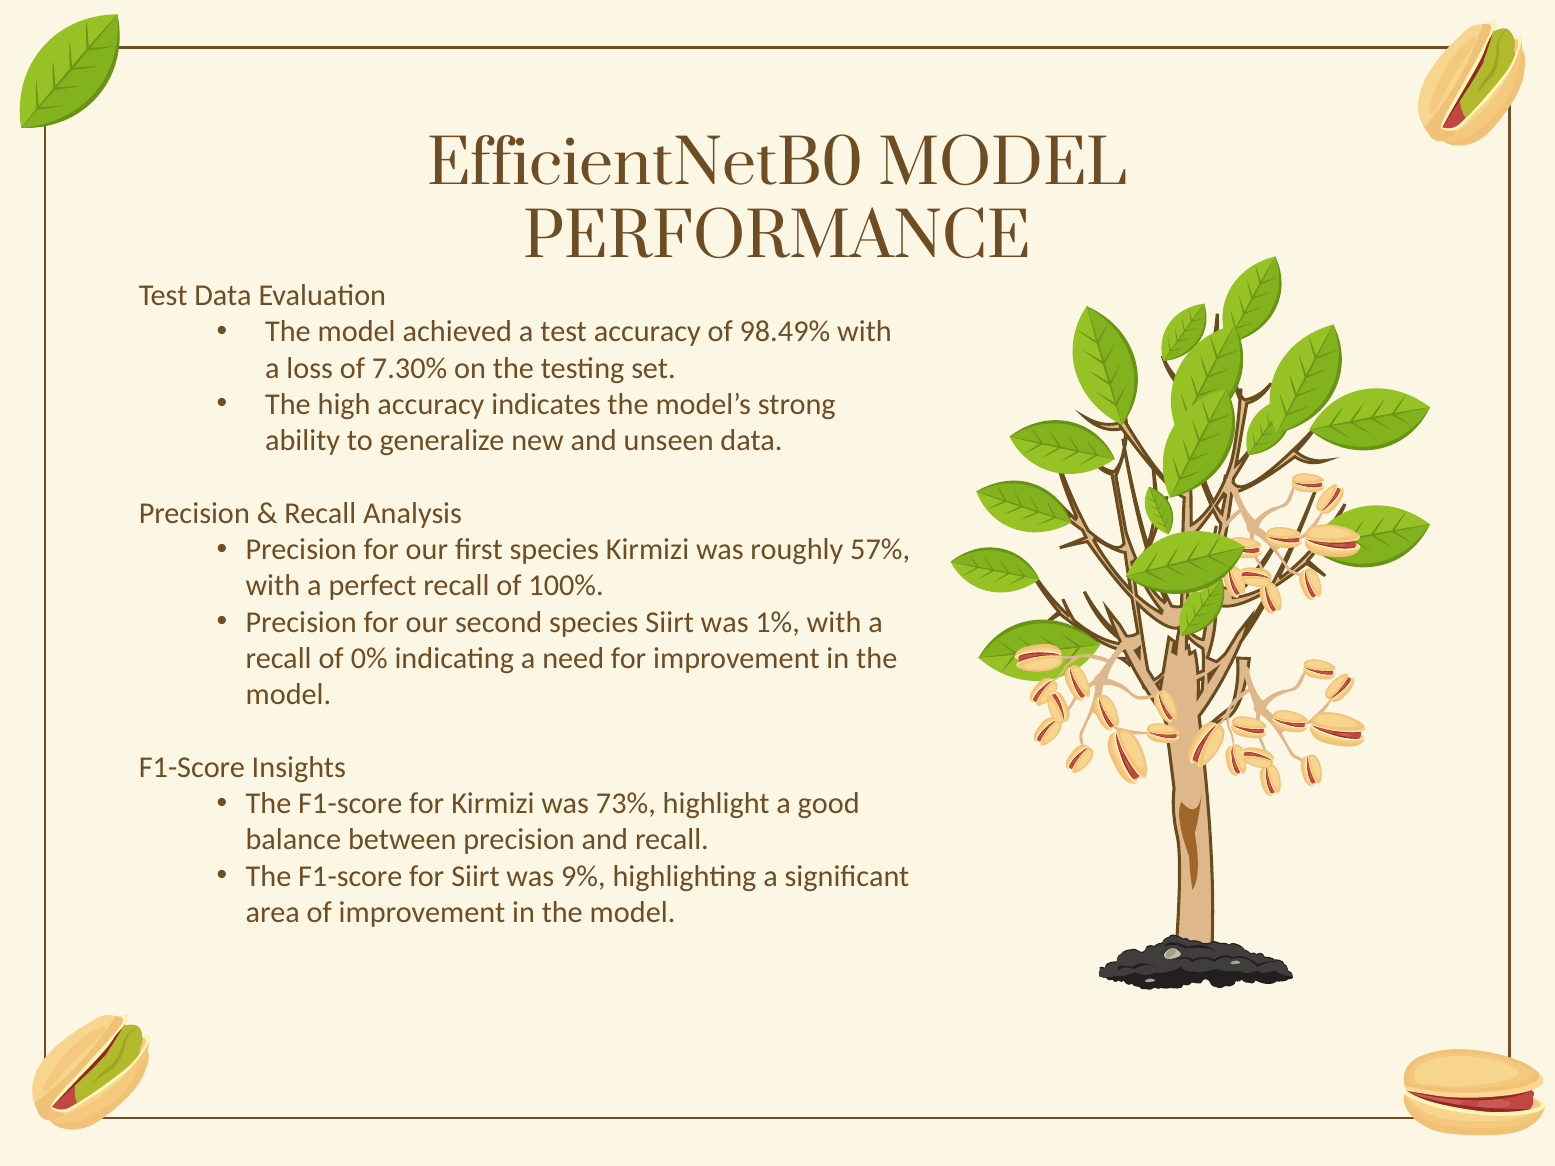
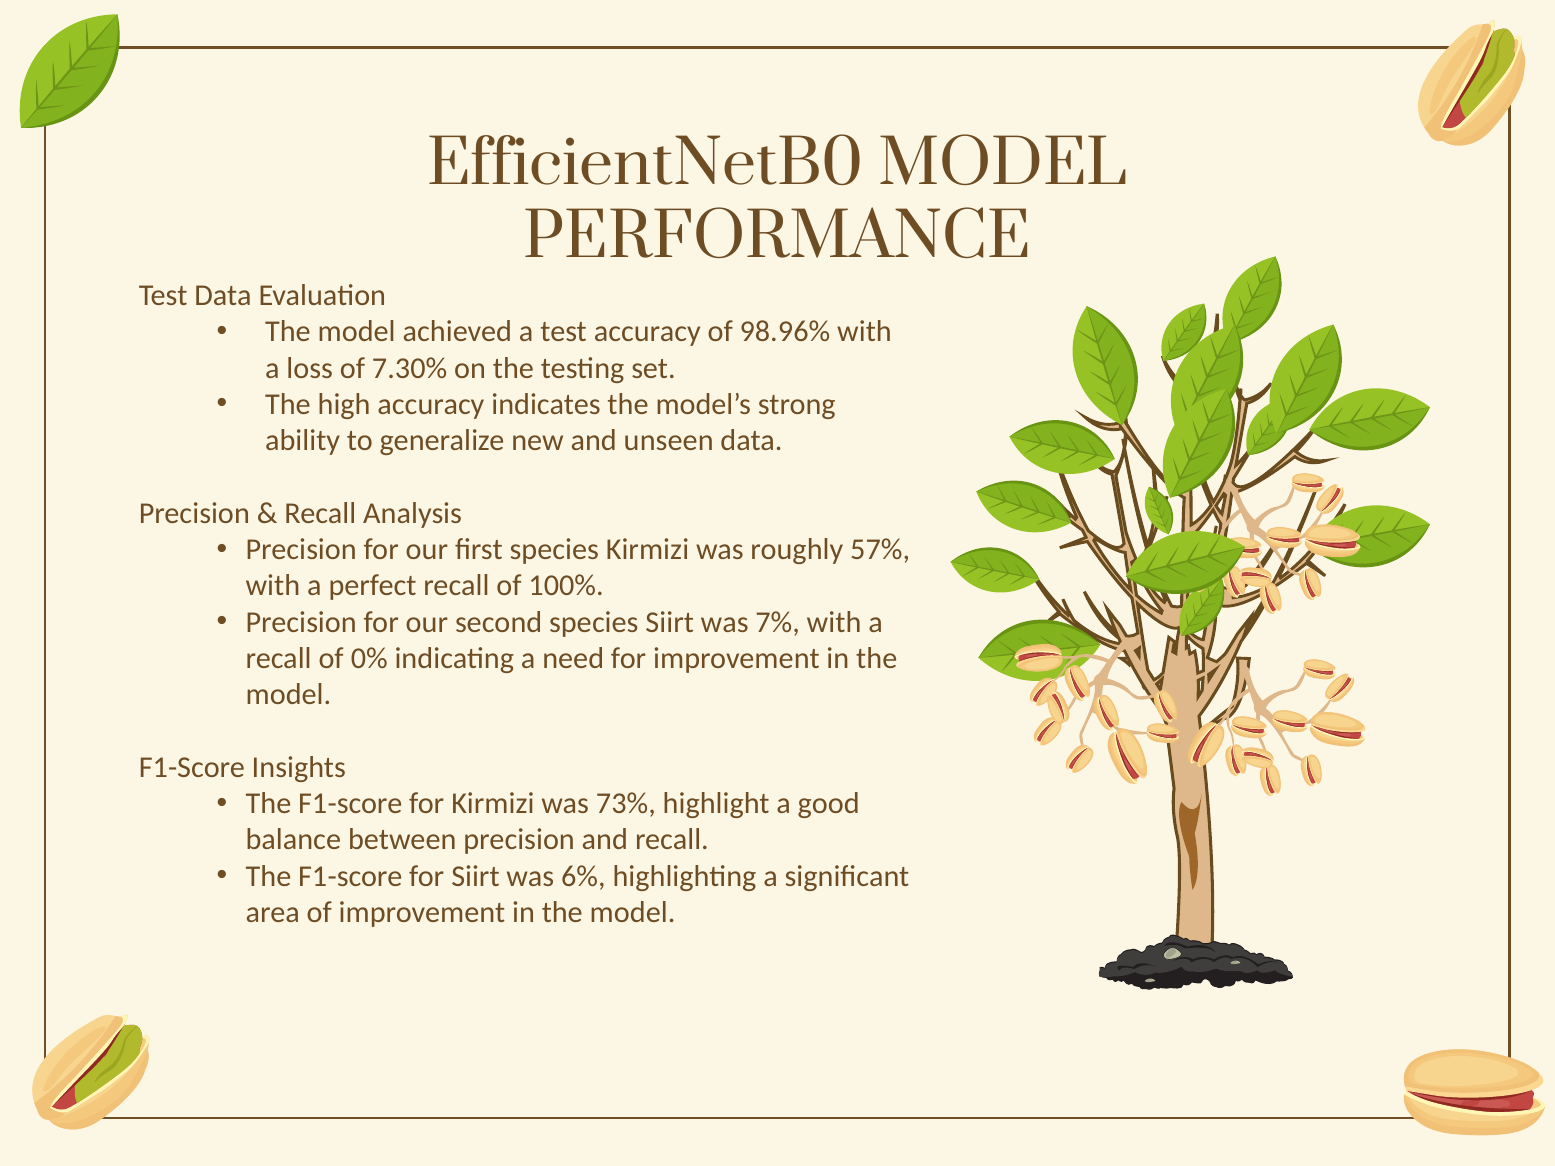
98.49%: 98.49% -> 98.96%
1%: 1% -> 7%
9%: 9% -> 6%
